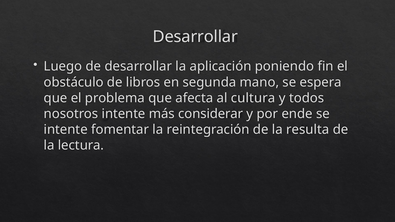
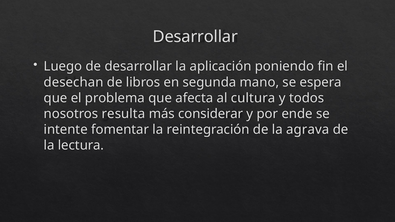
obstáculo: obstáculo -> desechan
nosotros intente: intente -> resulta
resulta: resulta -> agrava
